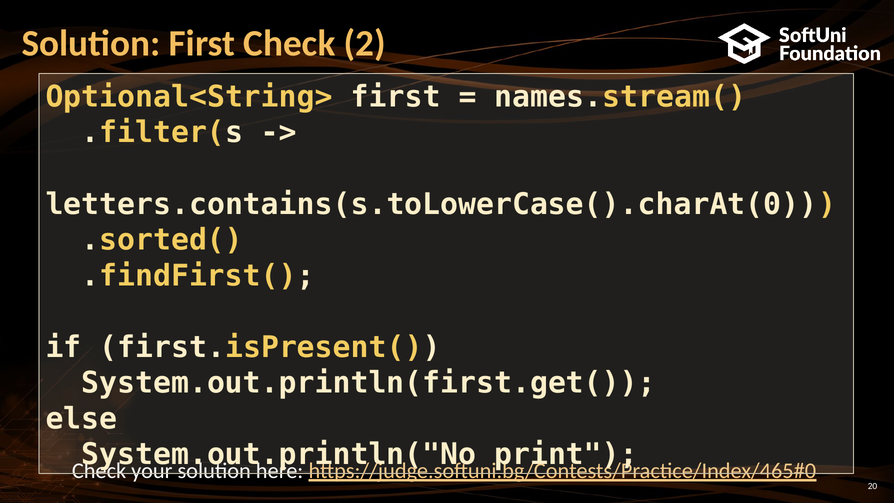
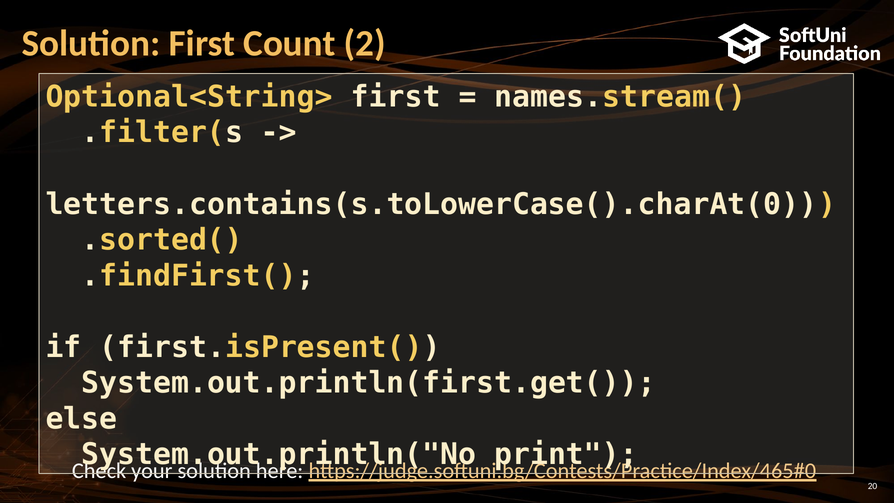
First Check: Check -> Count
